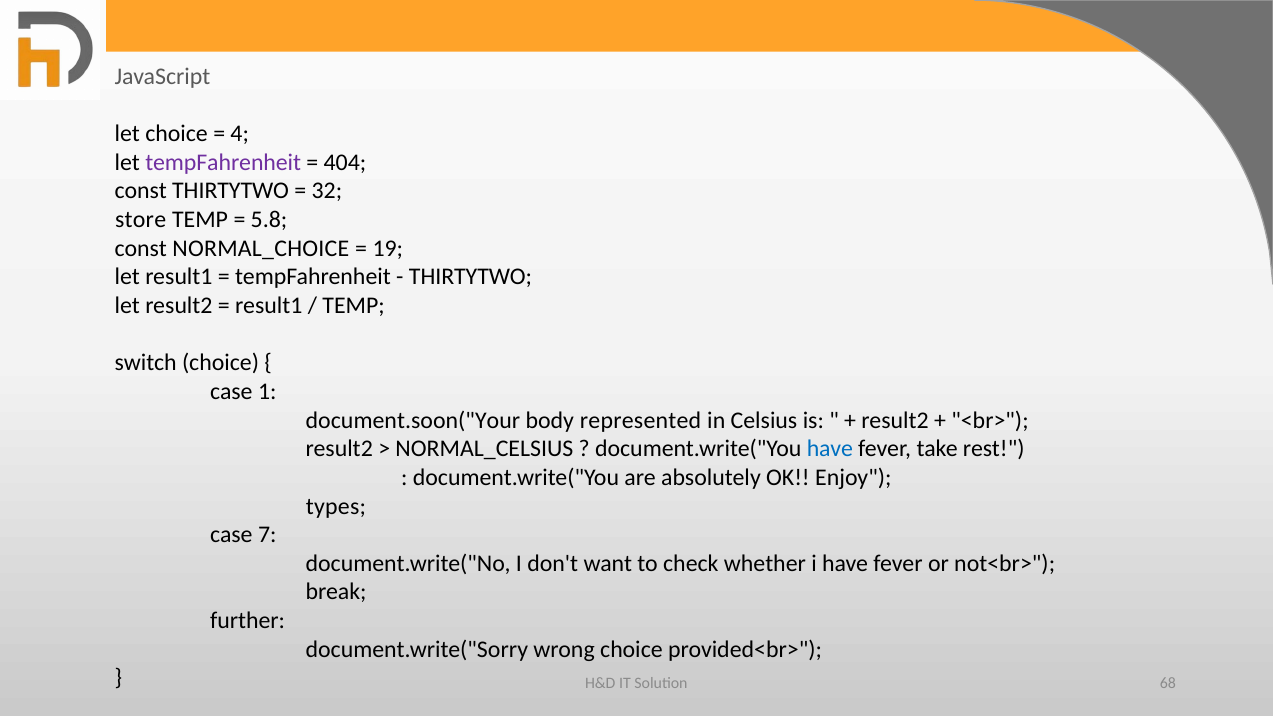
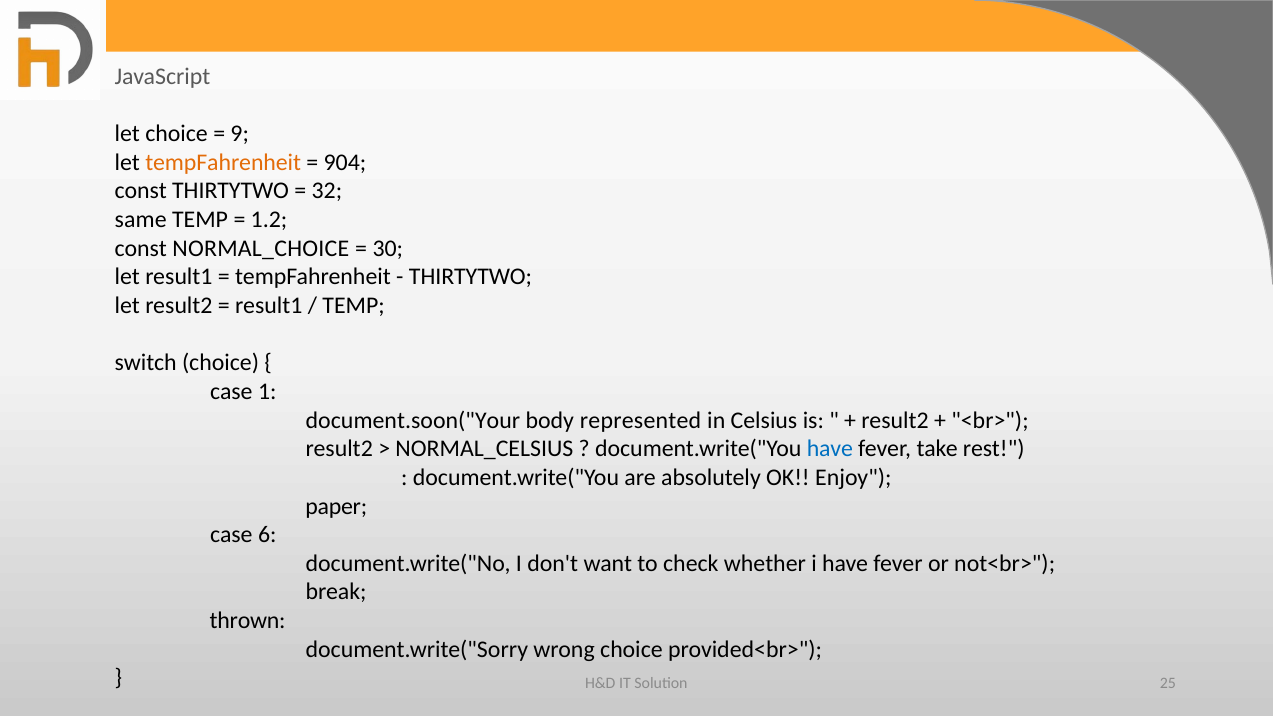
4: 4 -> 9
tempFahrenheit at (223, 162) colour: purple -> orange
404: 404 -> 904
store: store -> same
5.8: 5.8 -> 1.2
19: 19 -> 30
types: types -> paper
7: 7 -> 6
further: further -> thrown
68: 68 -> 25
